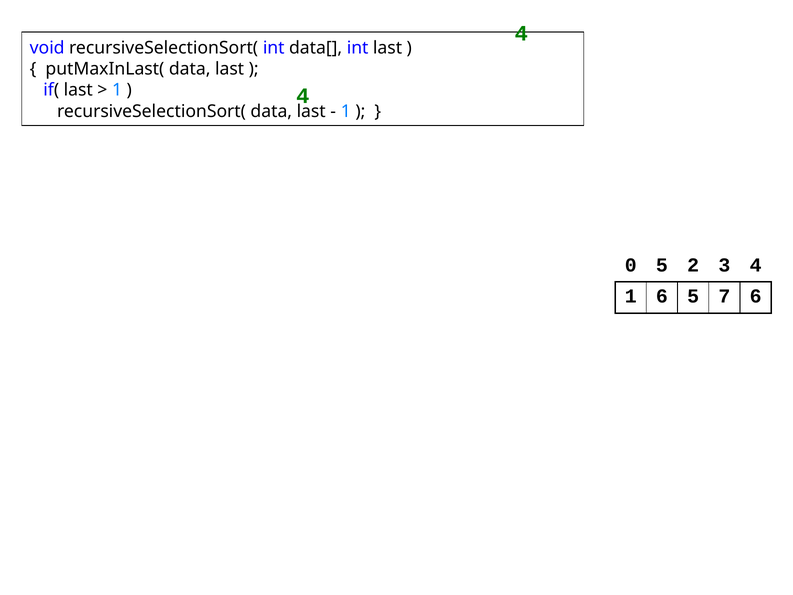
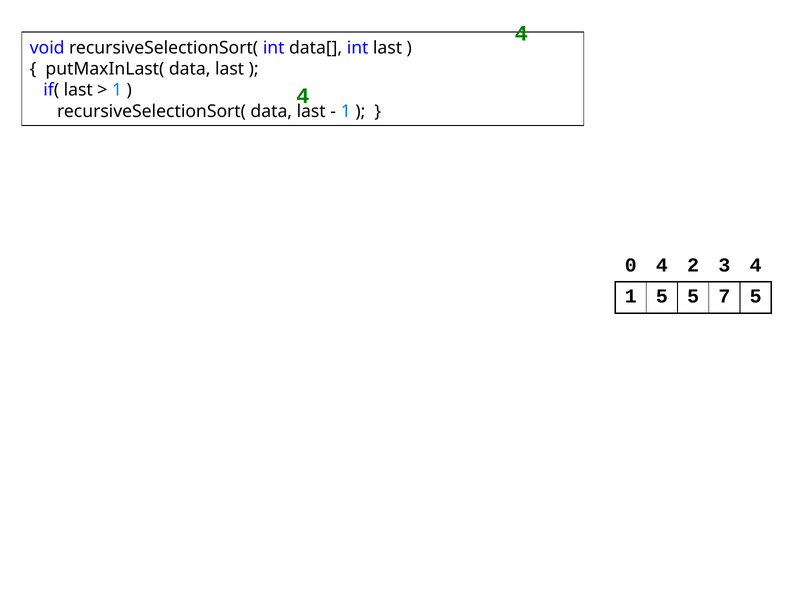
0 5: 5 -> 4
1 6: 6 -> 5
7 6: 6 -> 5
